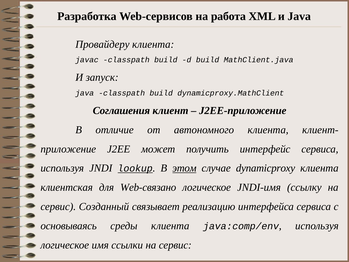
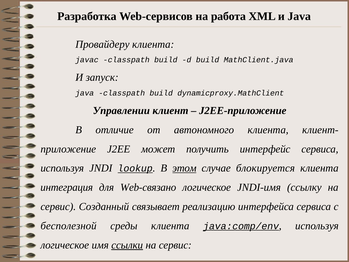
Соглашения: Соглашения -> Управлении
dynamicproxy: dynamicproxy -> блокируется
клиентская: клиентская -> интеграция
основываясь: основываясь -> бесполезной
java:comp/env underline: none -> present
ссылки underline: none -> present
